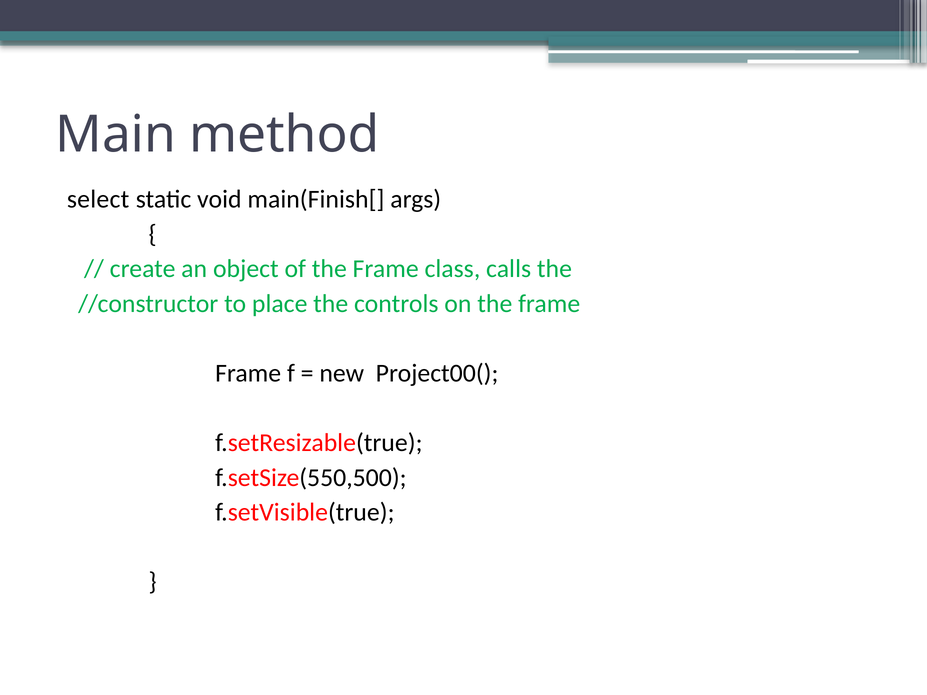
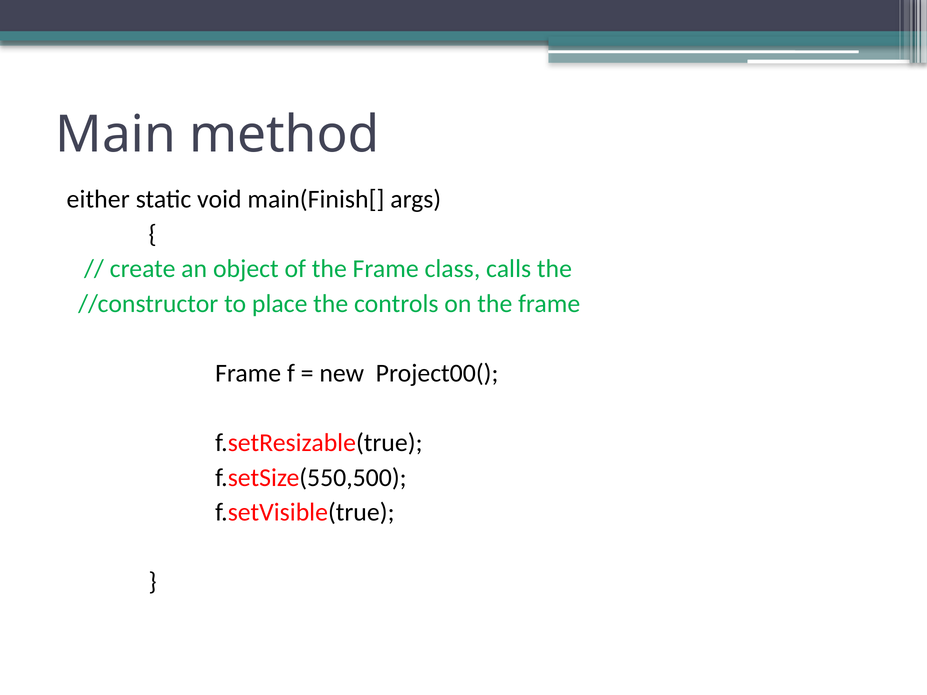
select: select -> either
